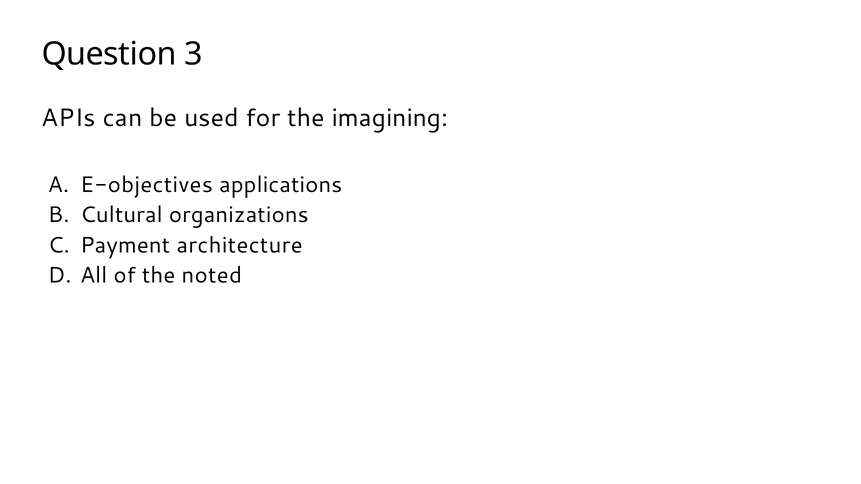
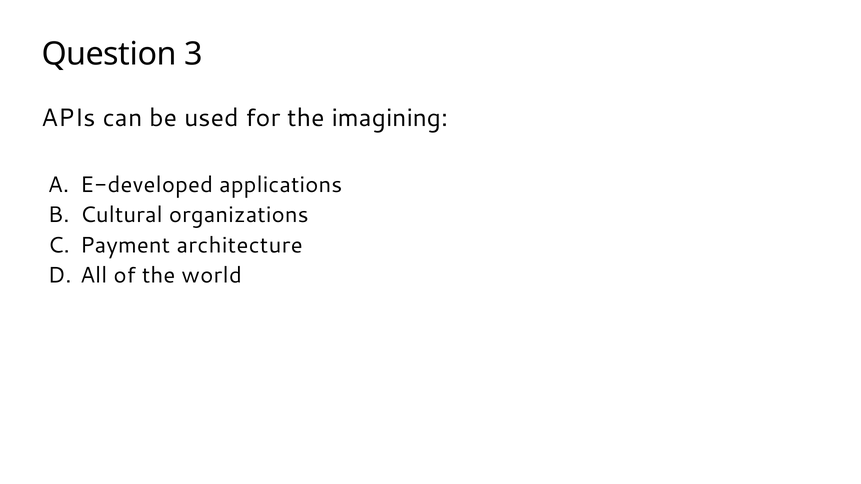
E-objectives: E-objectives -> E-developed
noted: noted -> world
